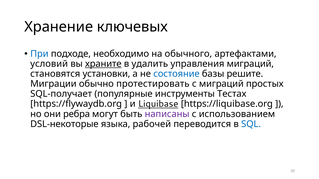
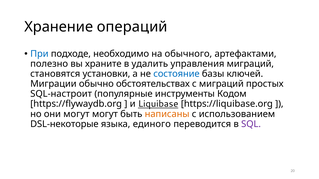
ключевых: ключевых -> операций
условий: условий -> полезно
храните underline: present -> none
решите: решите -> ключей
протестировать: протестировать -> обстоятельствах
SQL-получает: SQL-получает -> SQL-настроит
Тестах: Тестах -> Кодом
они ребра: ребра -> могут
написаны colour: purple -> orange
рабочей: рабочей -> единого
SQL colour: blue -> purple
